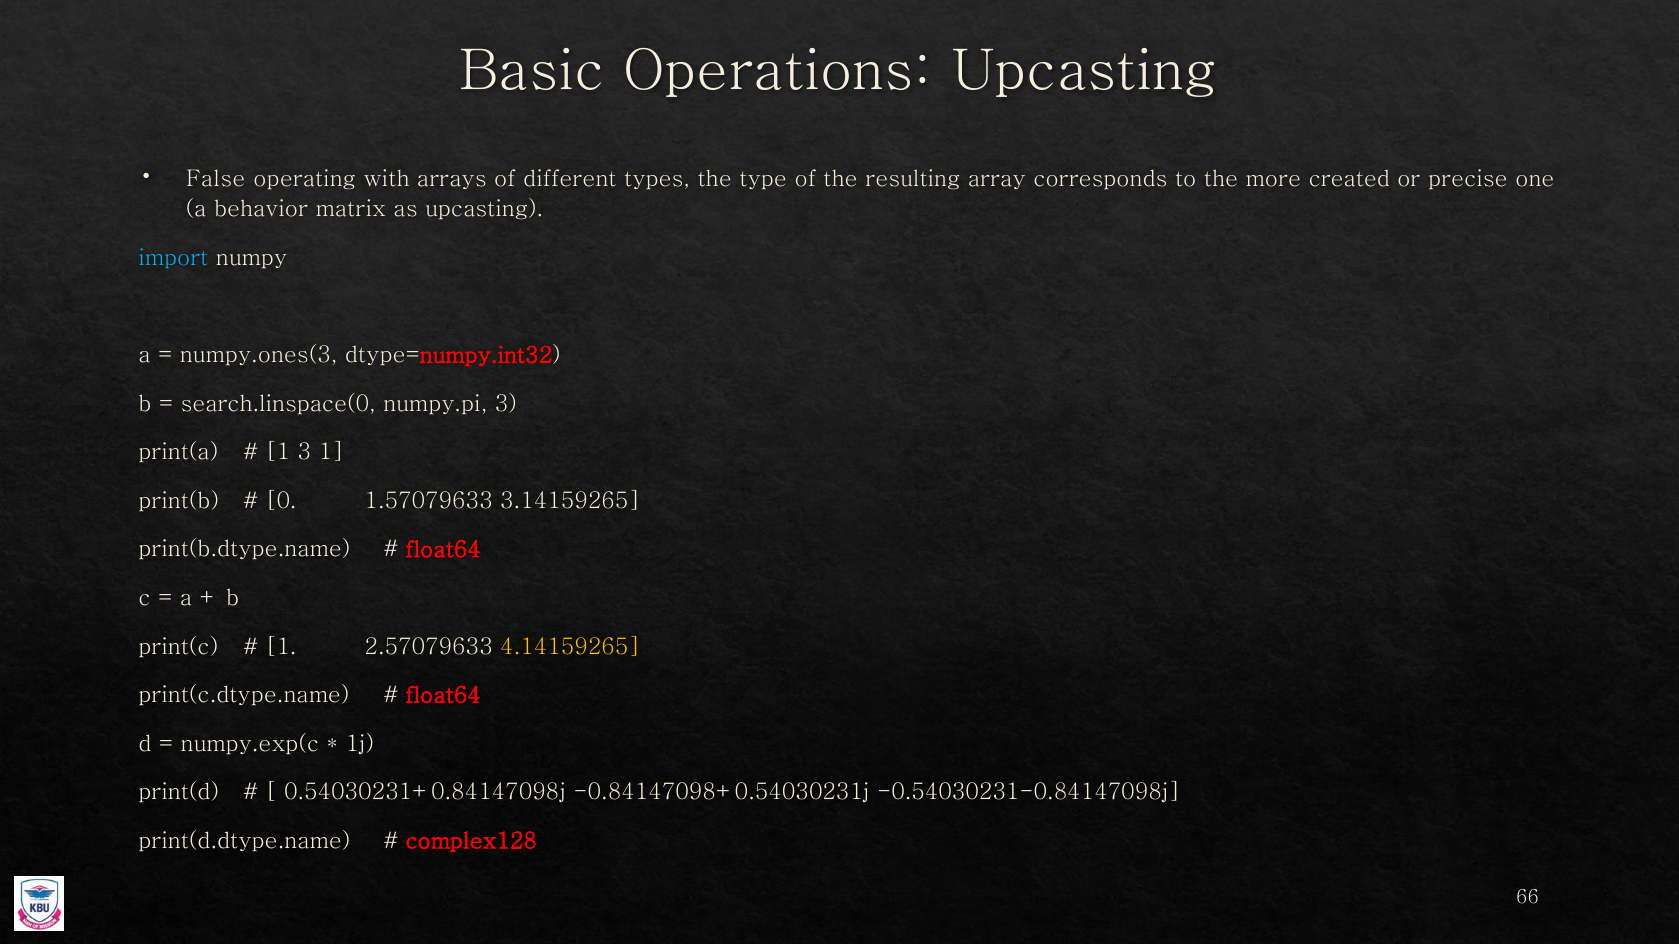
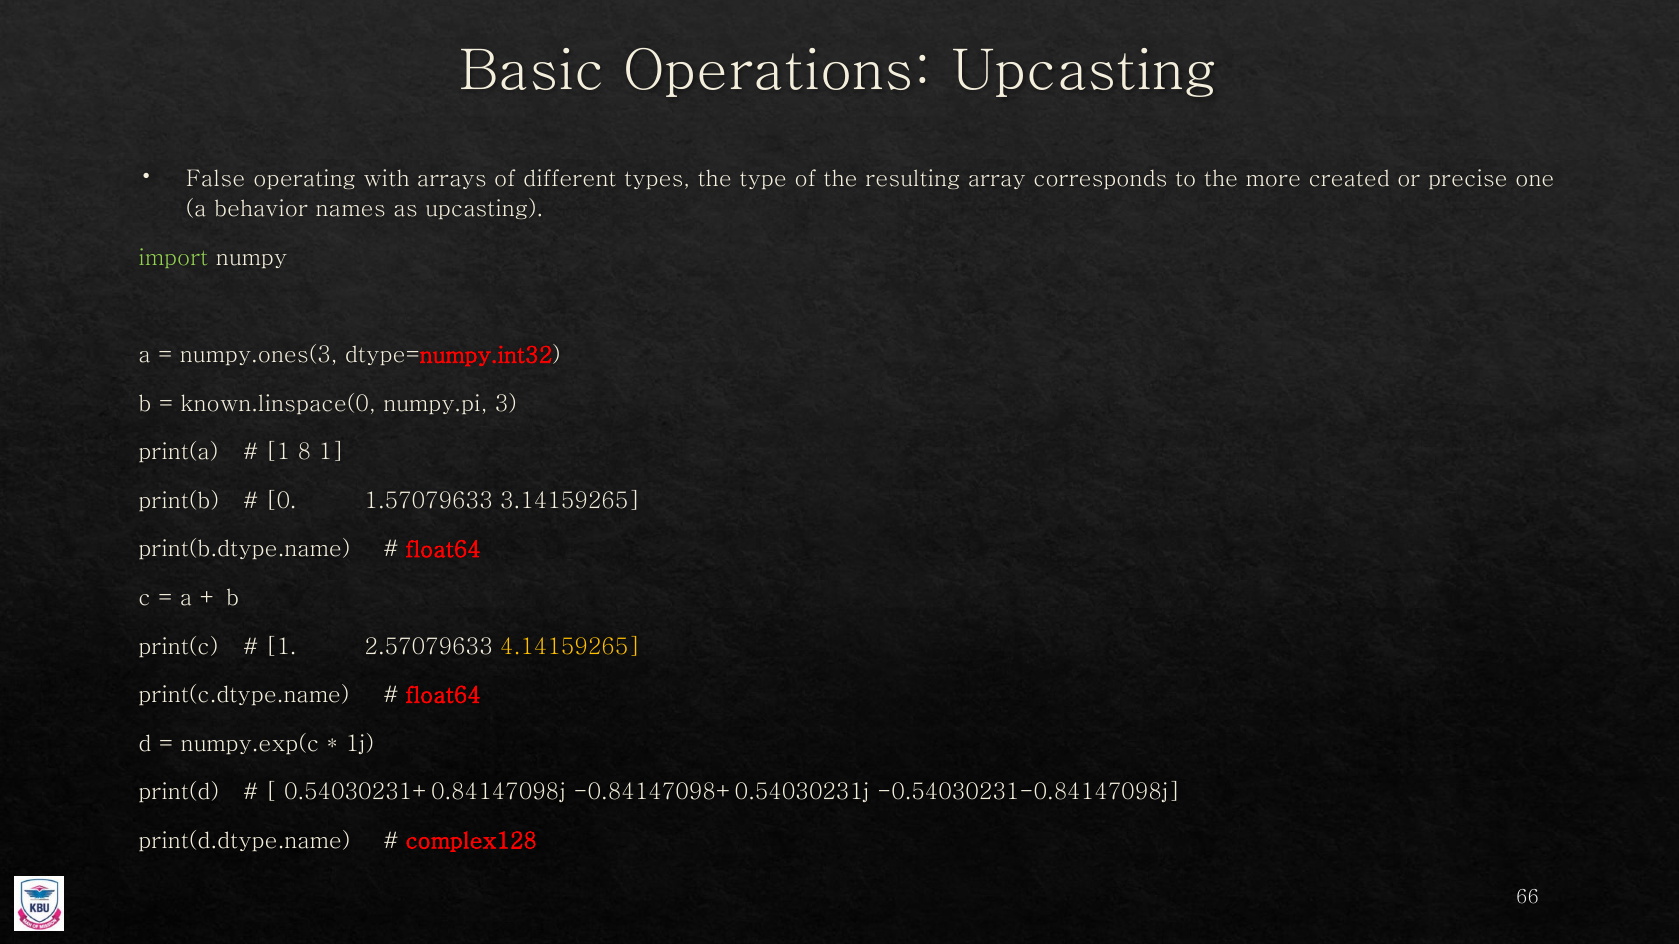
matrix: matrix -> names
import colour: light blue -> light green
search.linspace(0: search.linspace(0 -> known.linspace(0
1 3: 3 -> 8
